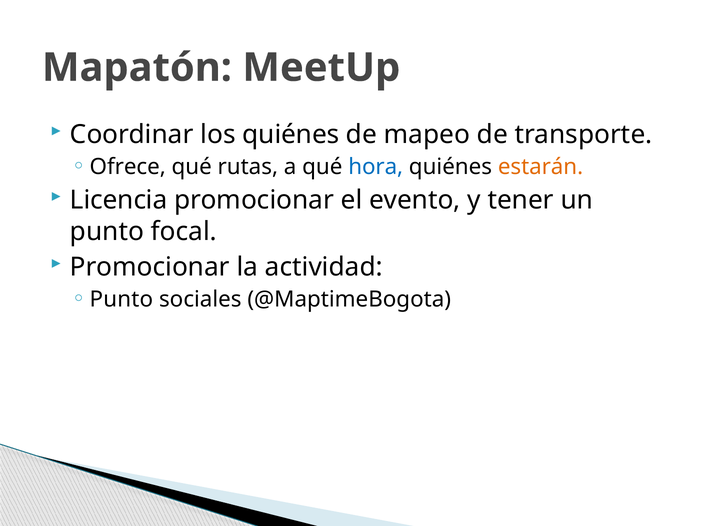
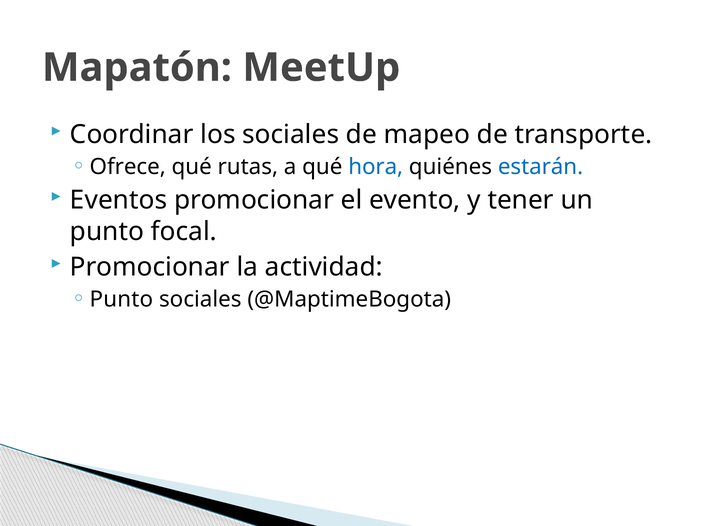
los quiénes: quiénes -> sociales
estarán colour: orange -> blue
Licencia: Licencia -> Eventos
